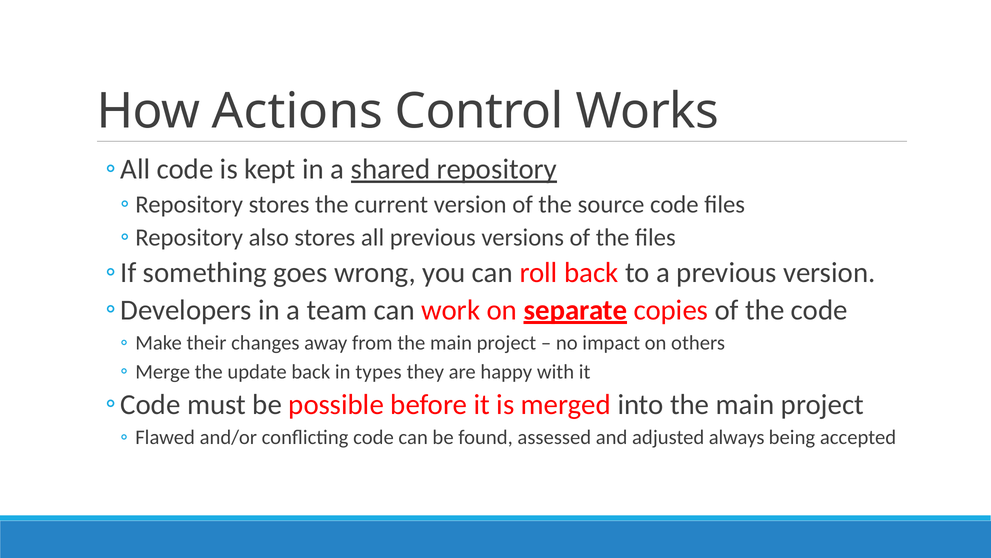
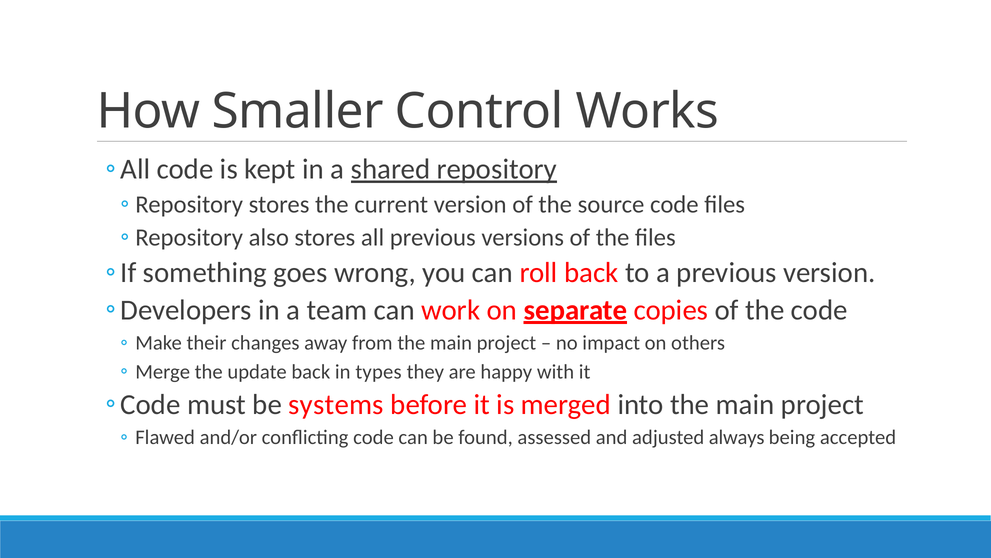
Actions: Actions -> Smaller
possible: possible -> systems
